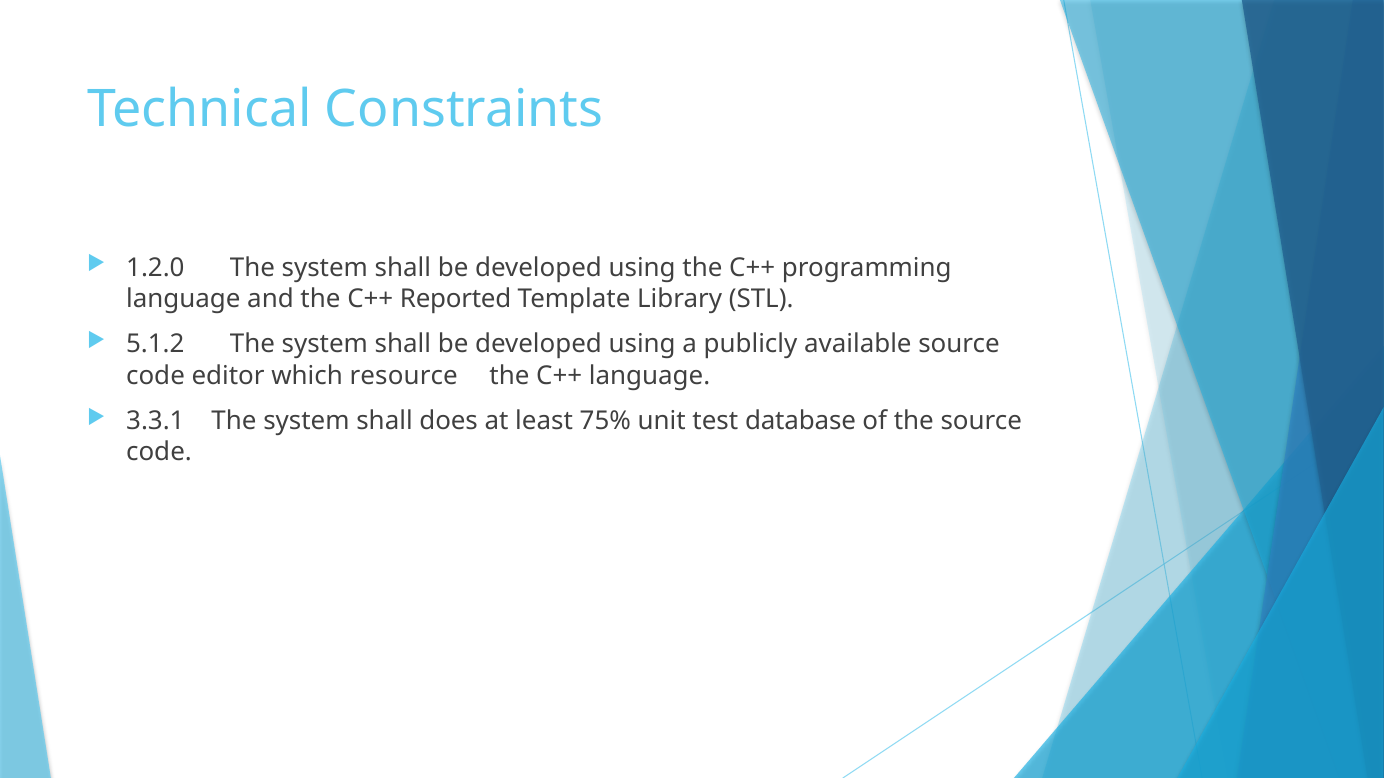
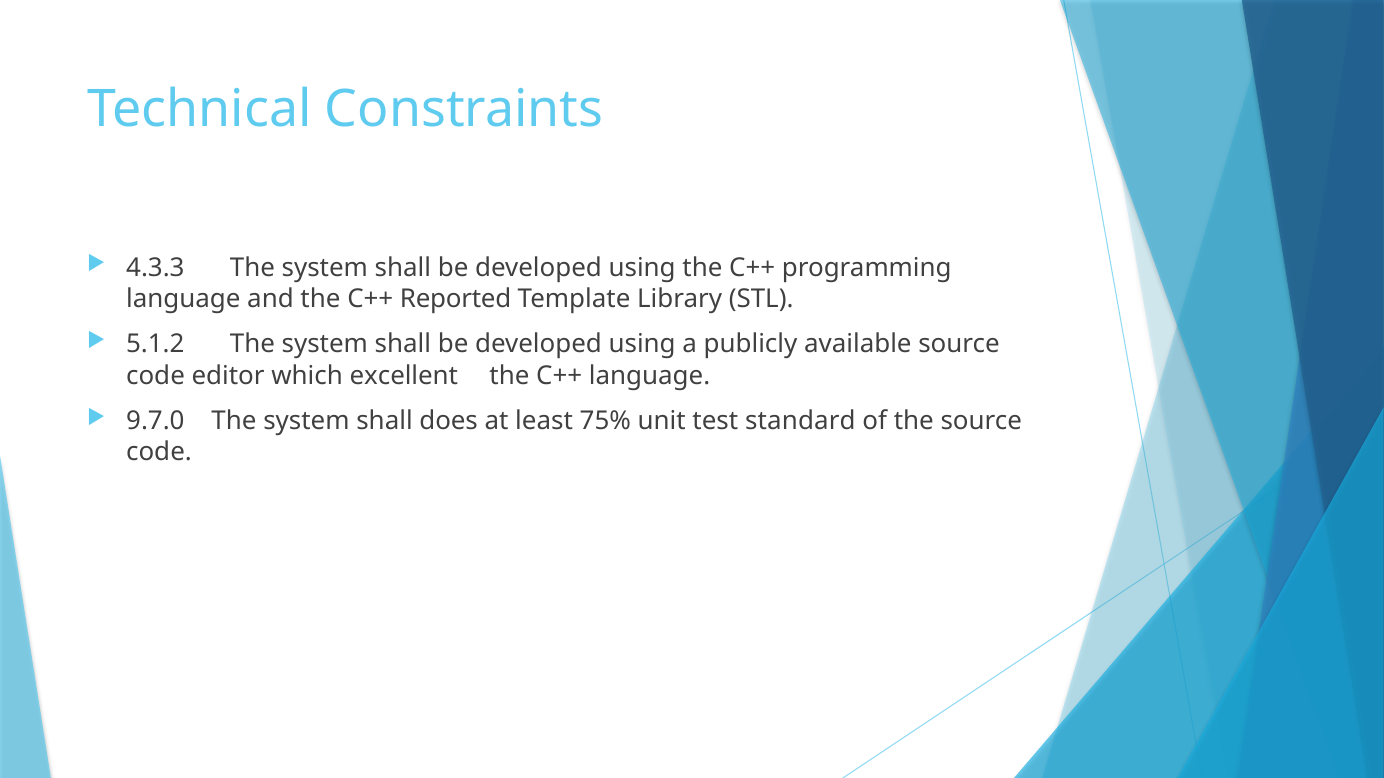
1.2.0: 1.2.0 -> 4.3.3
resource: resource -> excellent
3.3.1: 3.3.1 -> 9.7.0
database: database -> standard
